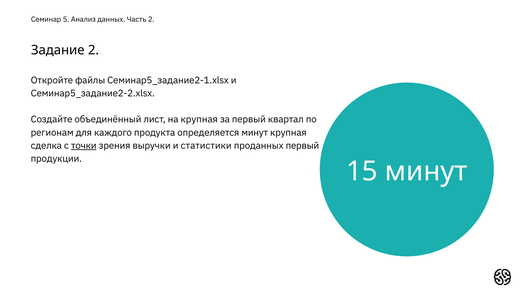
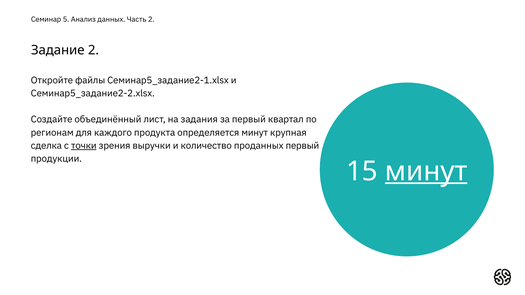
на крупная: крупная -> задания
статистики: статистики -> количество
минут at (426, 172) underline: none -> present
